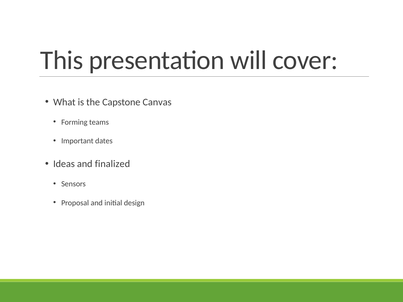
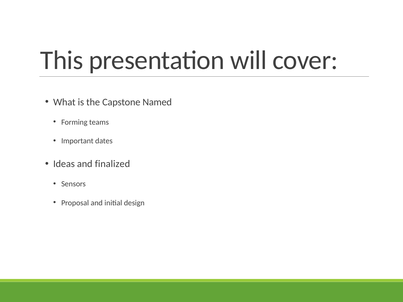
Canvas: Canvas -> Named
